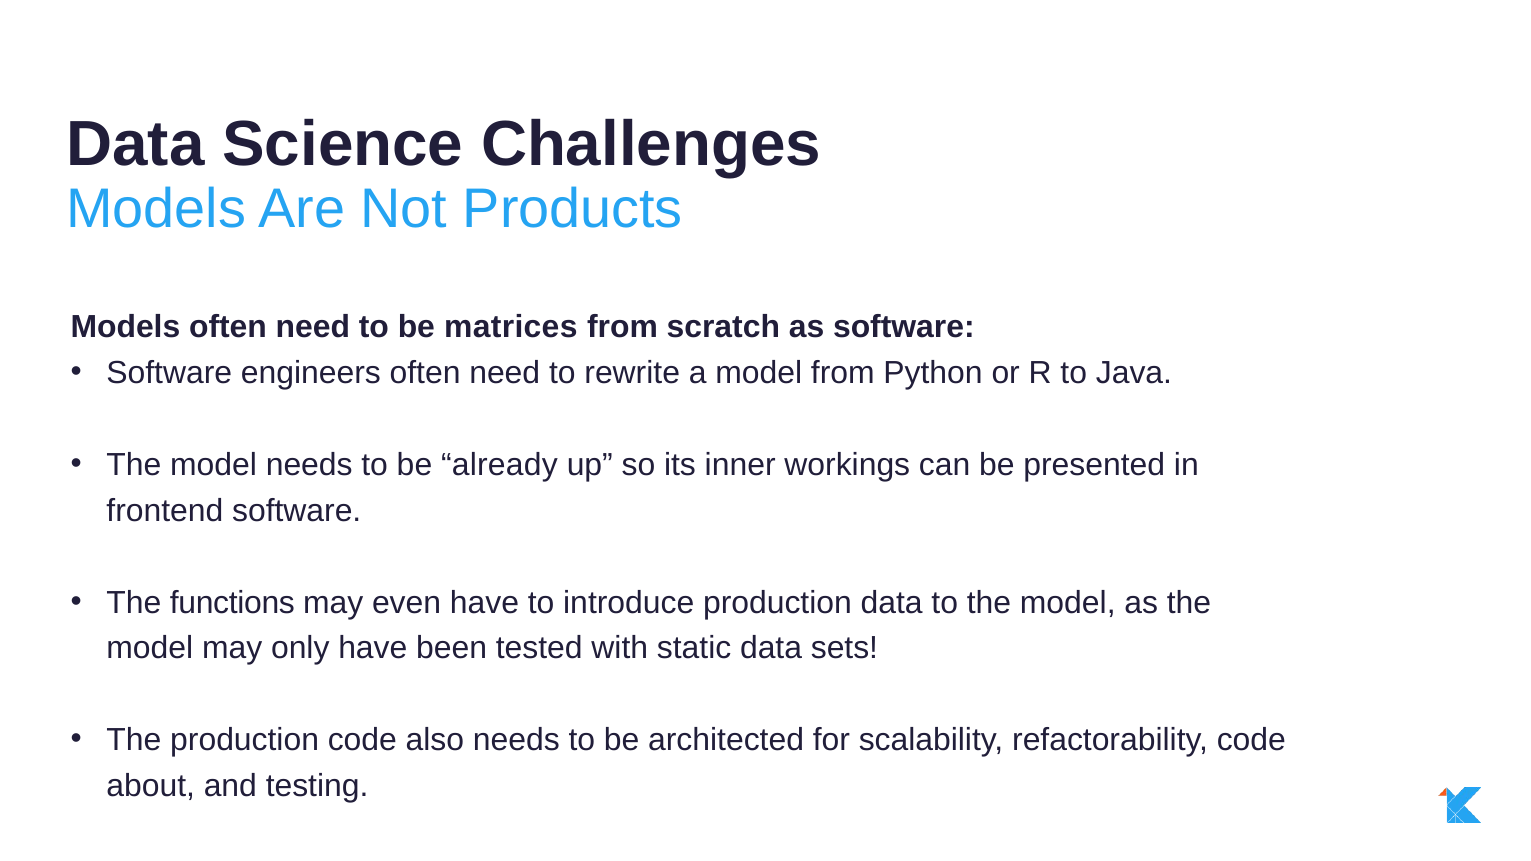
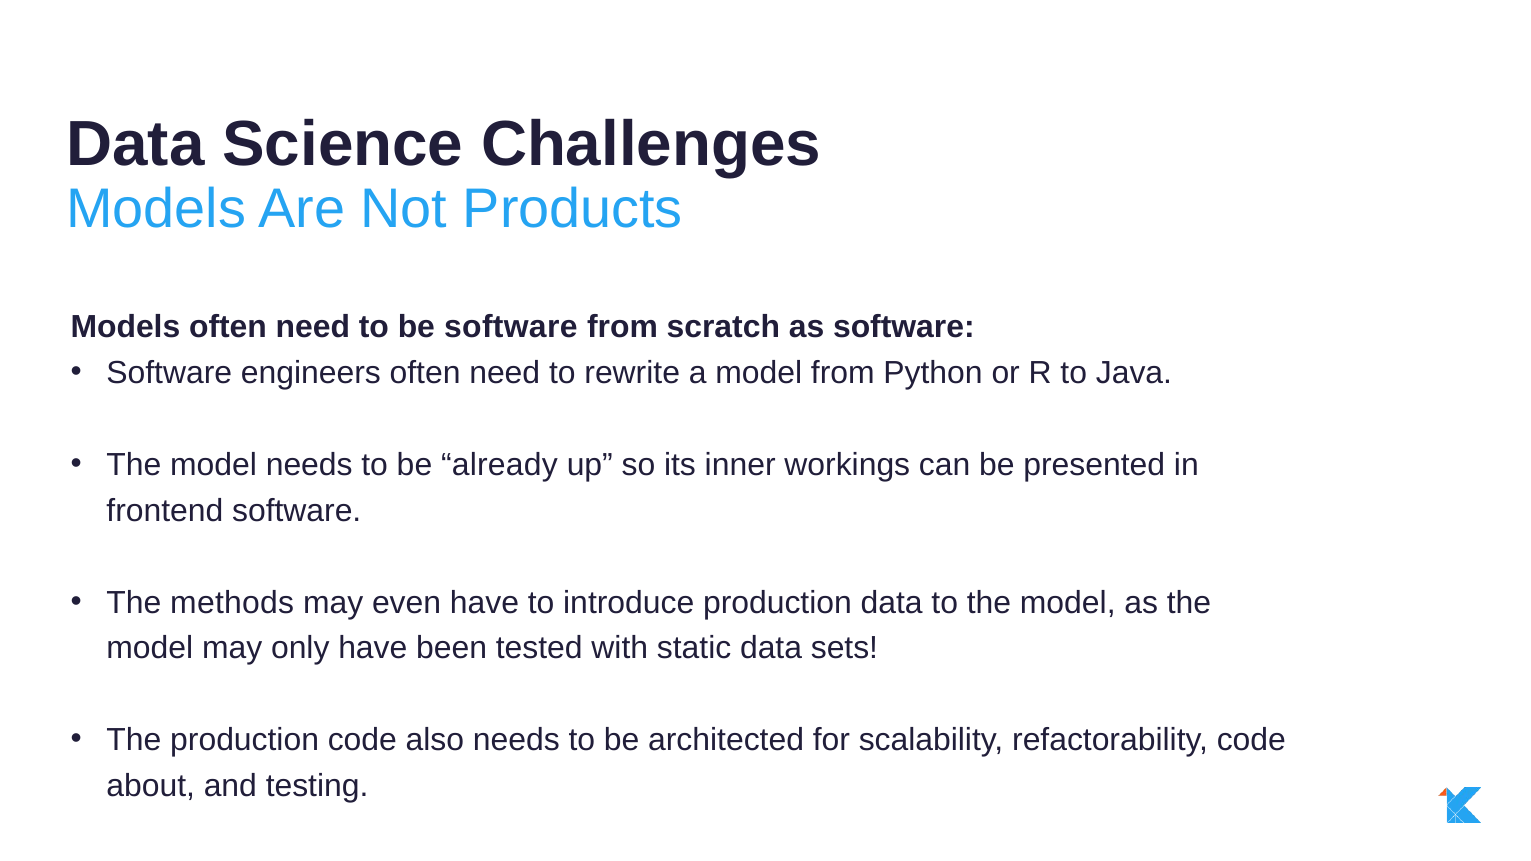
be matrices: matrices -> software
functions: functions -> methods
